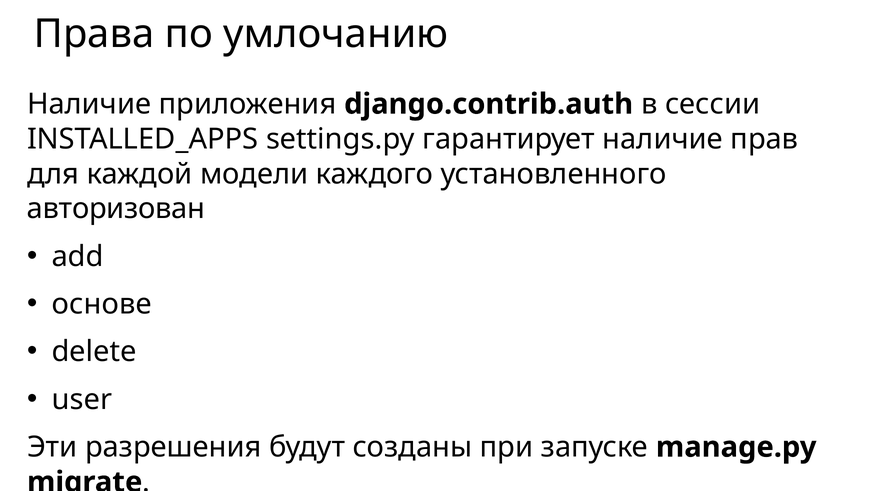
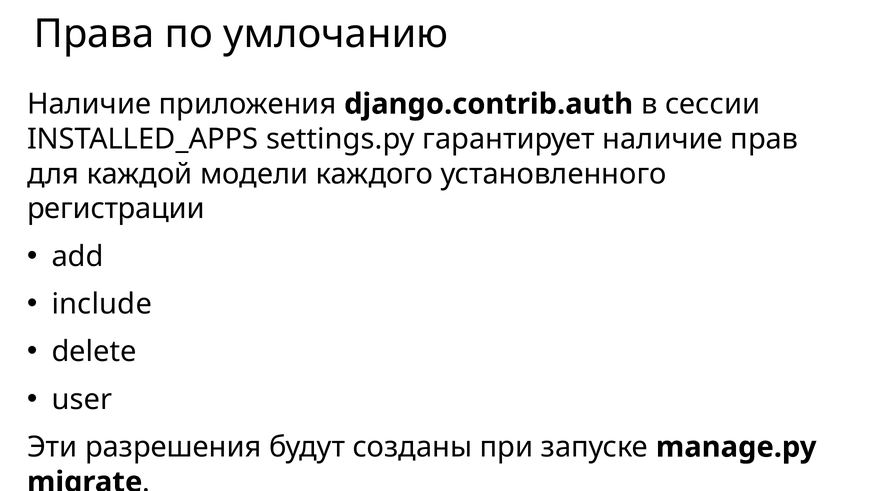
авторизован: авторизован -> регистрации
основе: основе -> include
